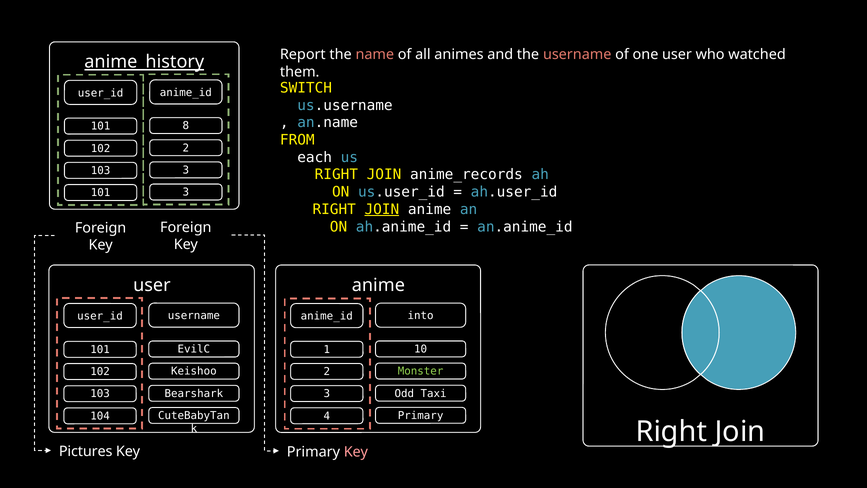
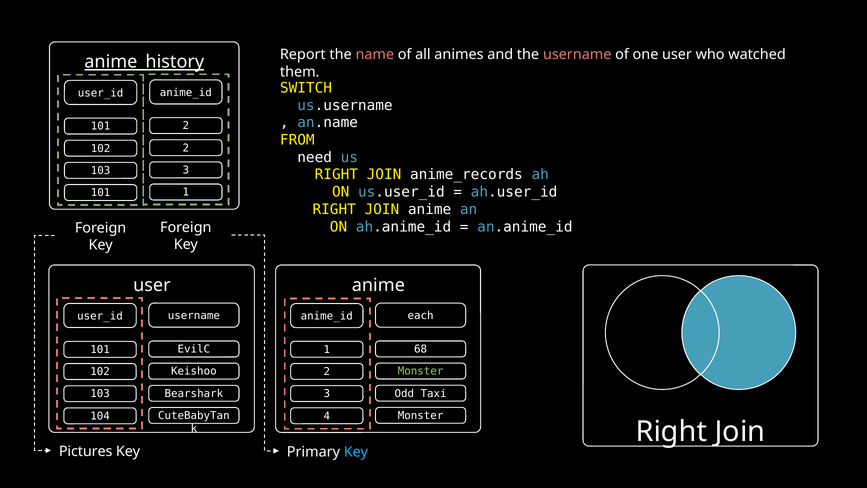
101 8: 8 -> 2
each: each -> need
101 3: 3 -> 1
JOIN at (382, 209) underline: present -> none
into: into -> each
10: 10 -> 68
4 Primary: Primary -> Monster
Key at (356, 452) colour: pink -> light blue
